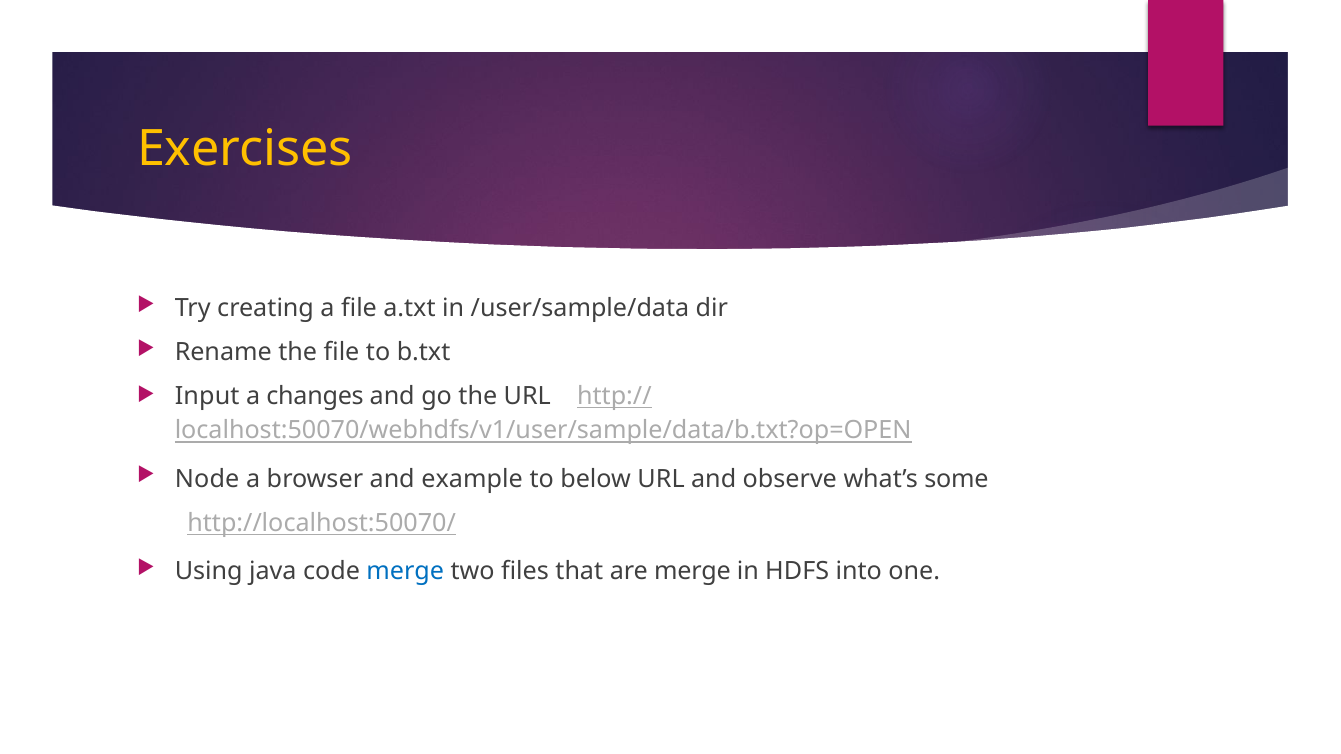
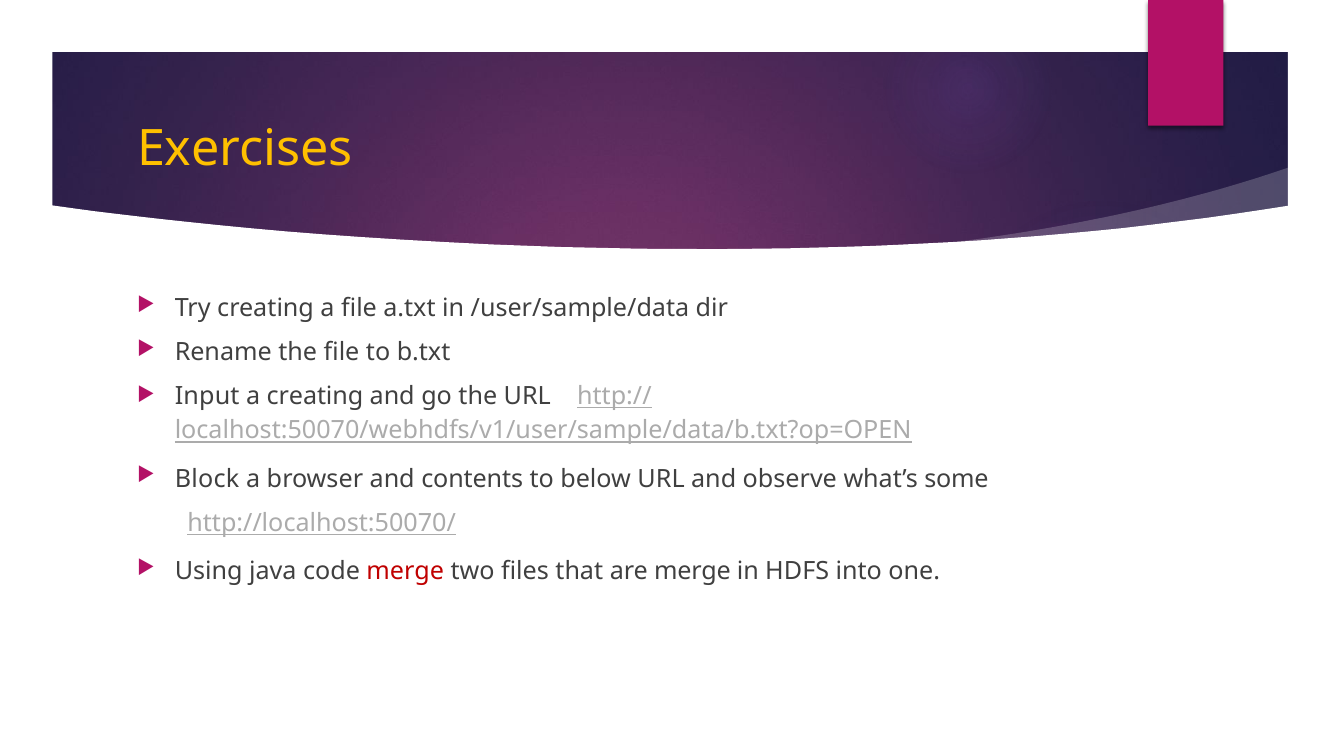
a changes: changes -> creating
Node: Node -> Block
example: example -> contents
merge at (405, 571) colour: blue -> red
